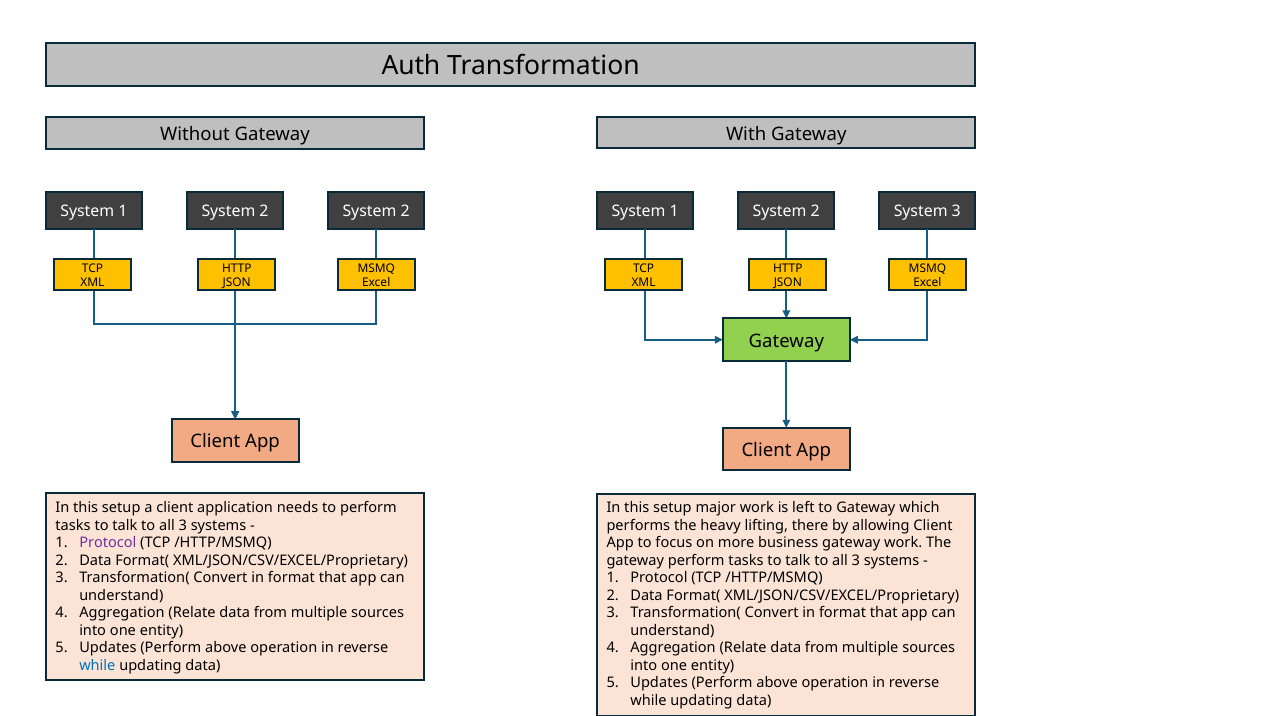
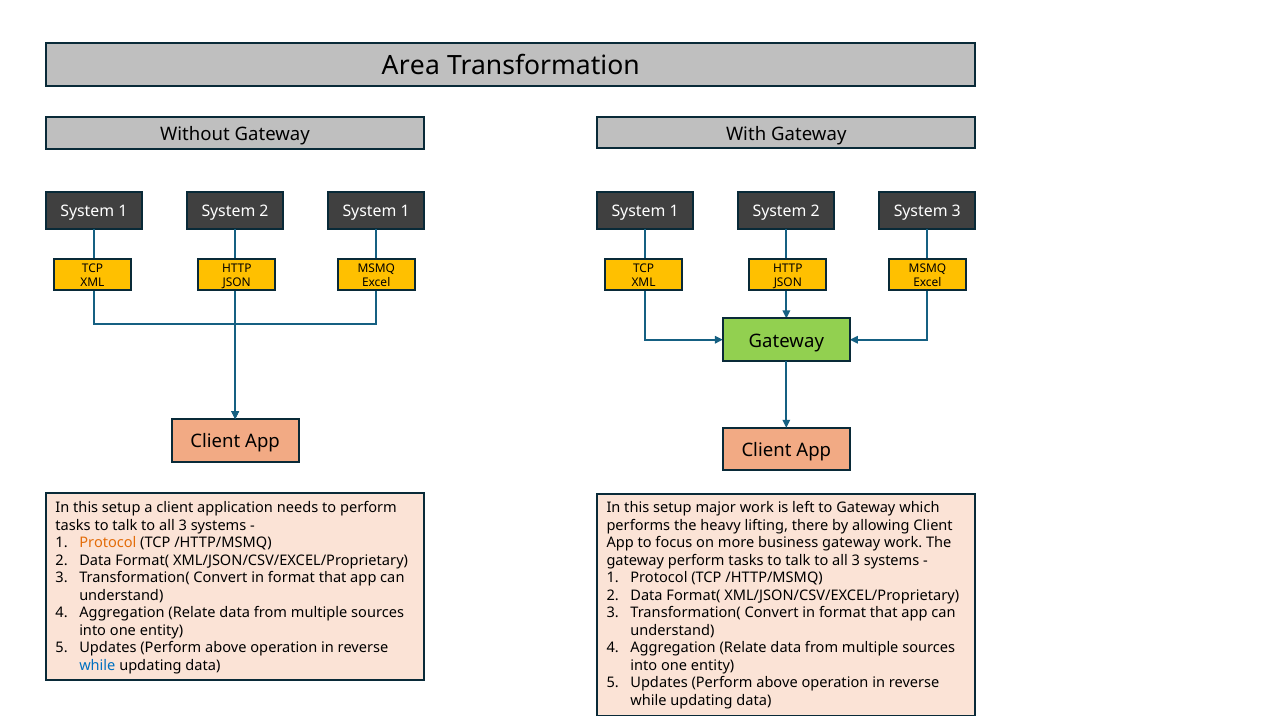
Auth: Auth -> Area
2 at (405, 211): 2 -> 1
Protocol at (108, 543) colour: purple -> orange
